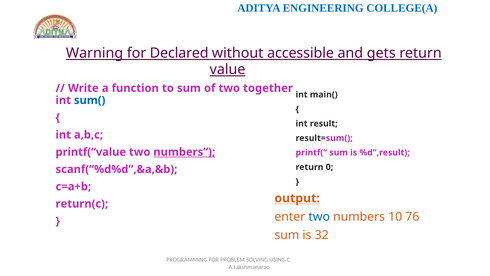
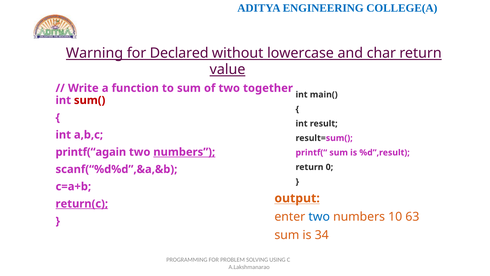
accessible: accessible -> lowercase
gets: gets -> char
sum( colour: blue -> red
printf(“value: printf(“value -> printf(“again
return(c underline: none -> present
76: 76 -> 63
32: 32 -> 34
